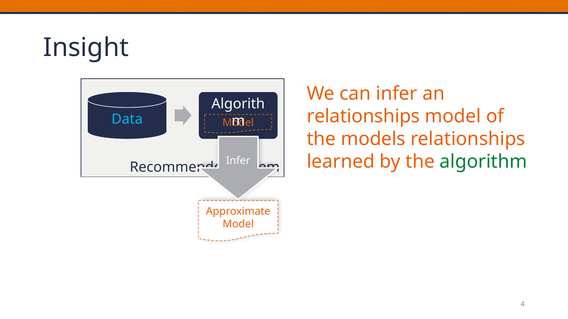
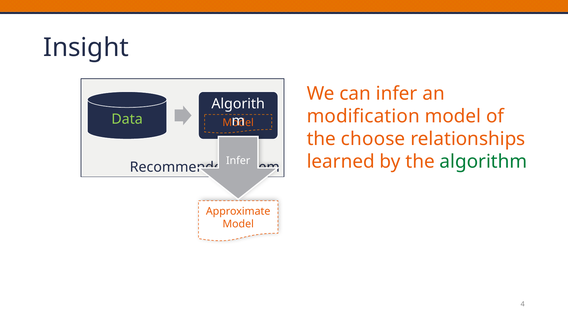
relationships at (363, 116): relationships -> modification
Data colour: light blue -> light green
models: models -> choose
